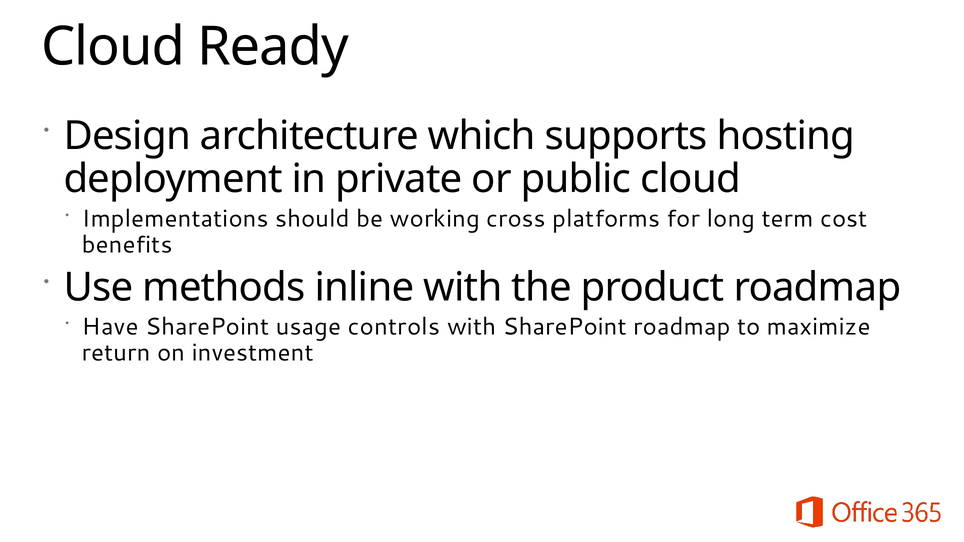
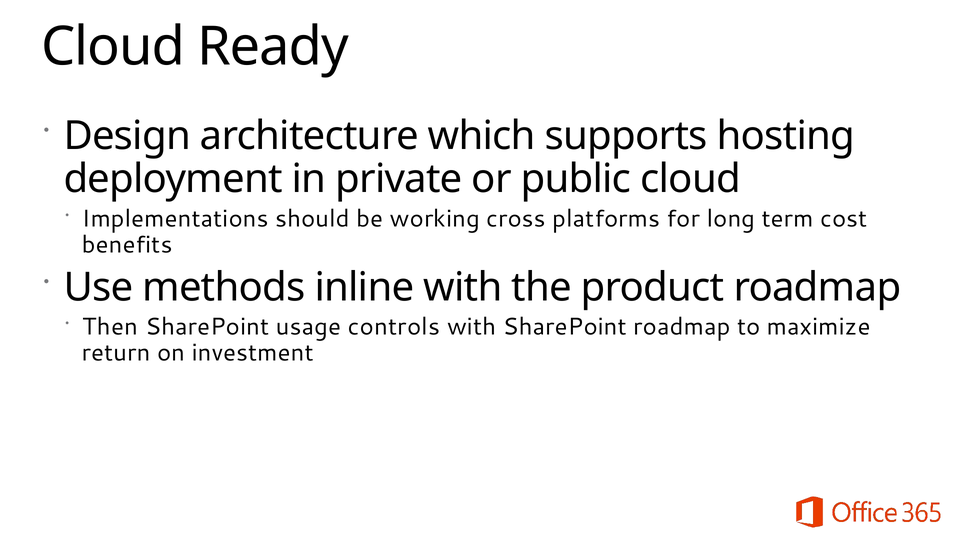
Have: Have -> Then
